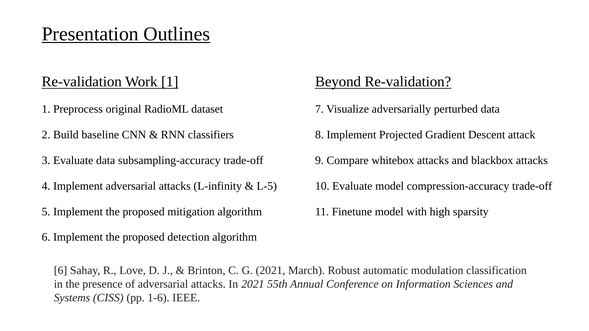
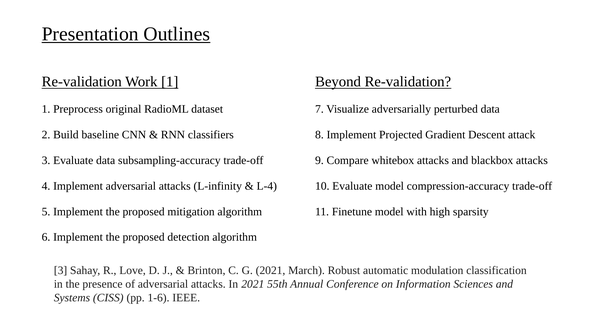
L-5: L-5 -> L-4
6 at (61, 271): 6 -> 3
